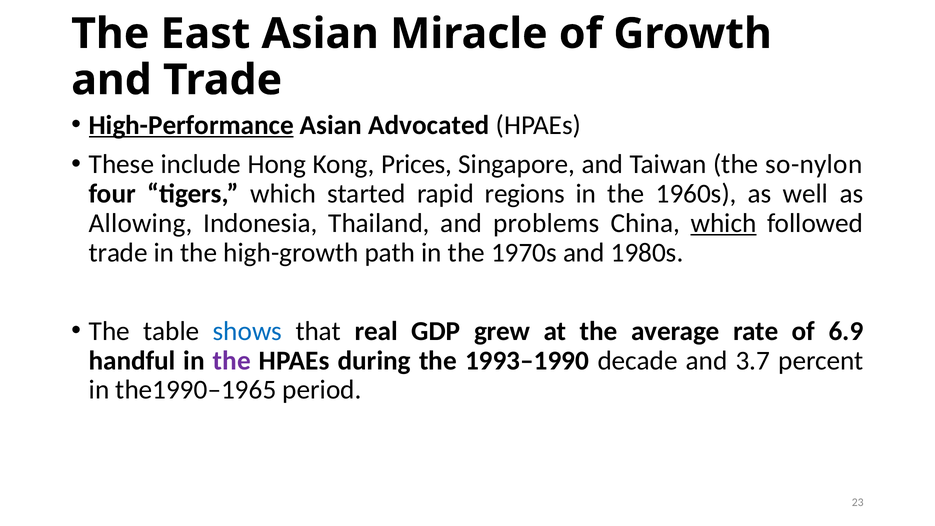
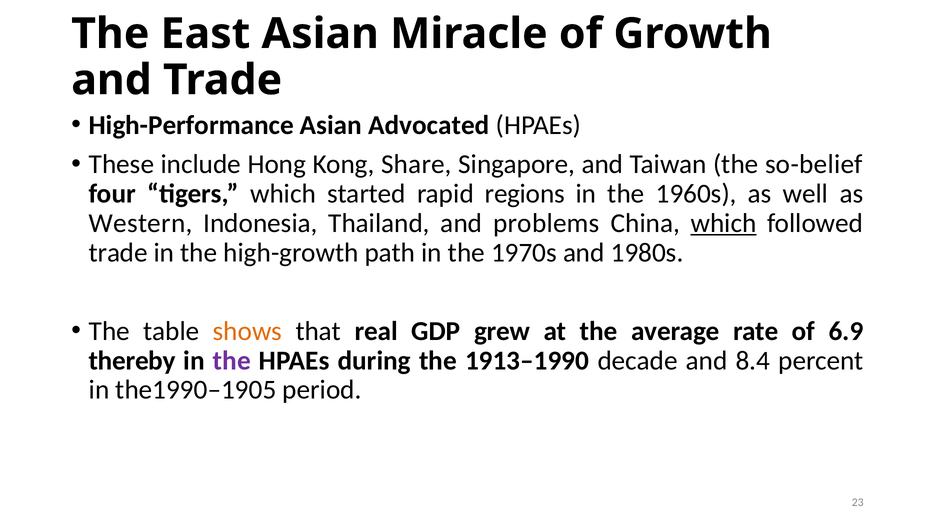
High-Performance underline: present -> none
Prices: Prices -> Share
so-nylon: so-nylon -> so-belief
Allowing: Allowing -> Western
shows colour: blue -> orange
handful: handful -> thereby
1993–1990: 1993–1990 -> 1913–1990
3.7: 3.7 -> 8.4
the1990–1965: the1990–1965 -> the1990–1905
